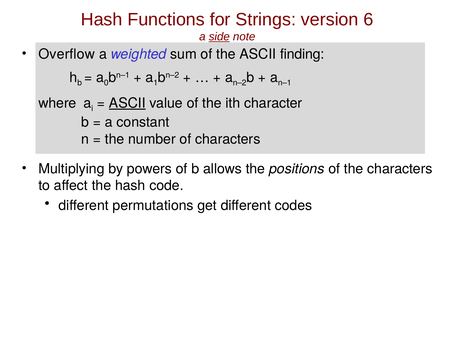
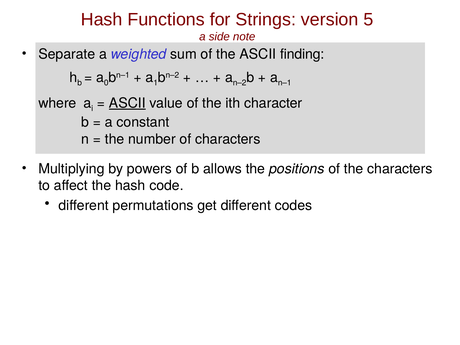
6: 6 -> 5
side underline: present -> none
Overflow: Overflow -> Separate
